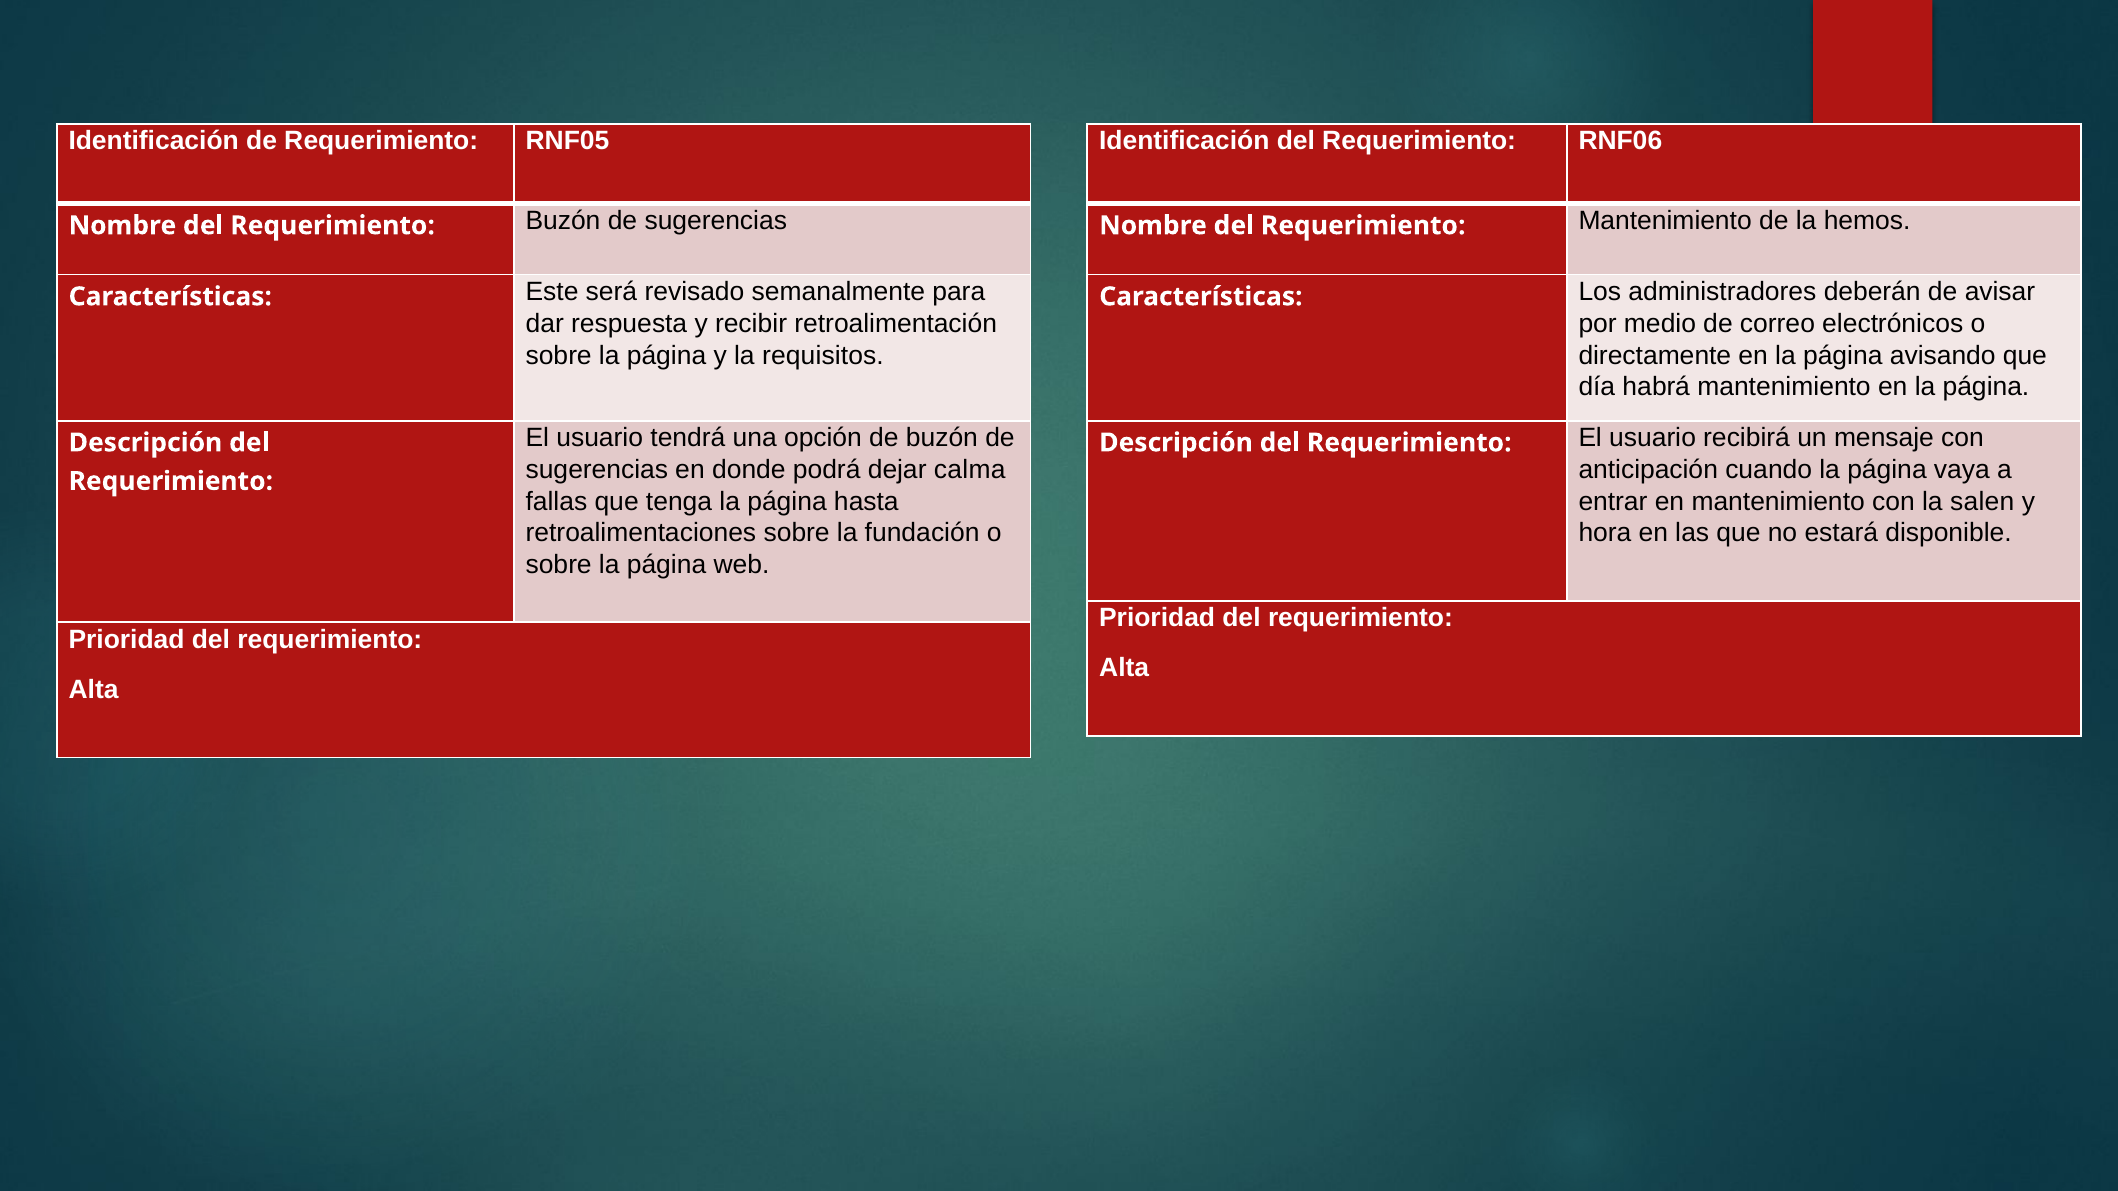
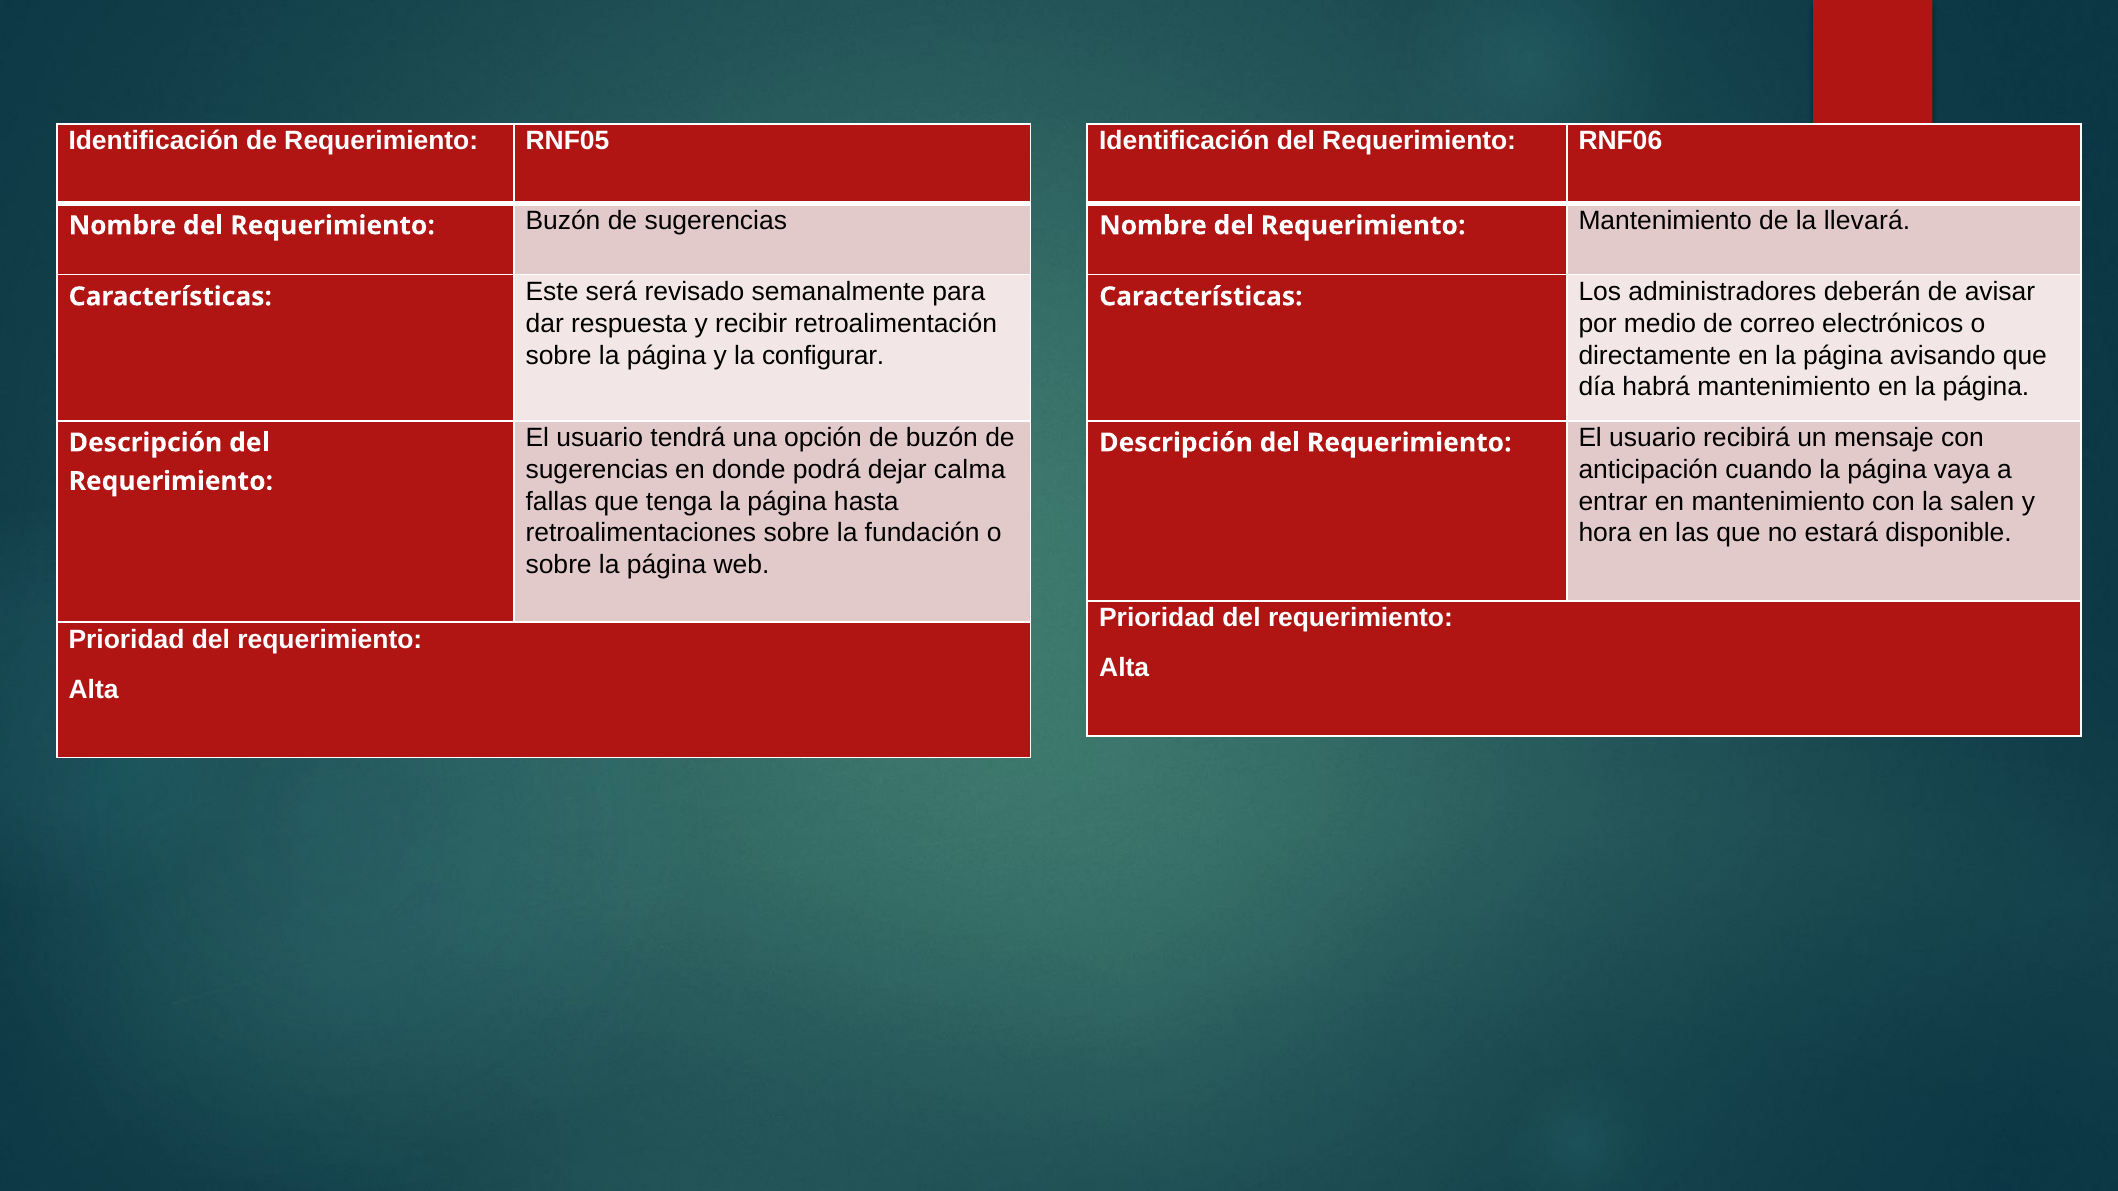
hemos: hemos -> llevará
requisitos: requisitos -> configurar
